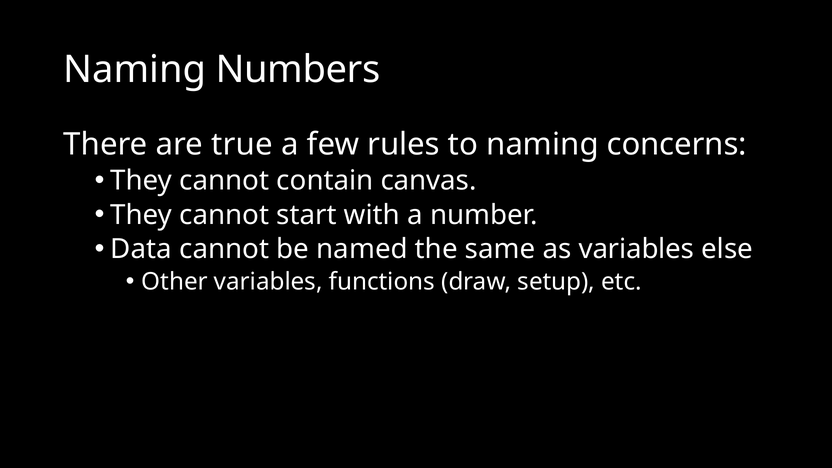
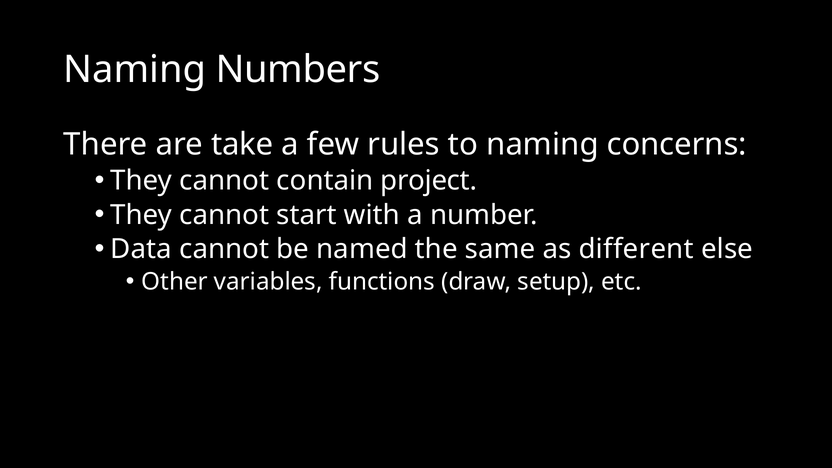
true: true -> take
canvas: canvas -> project
as variables: variables -> different
